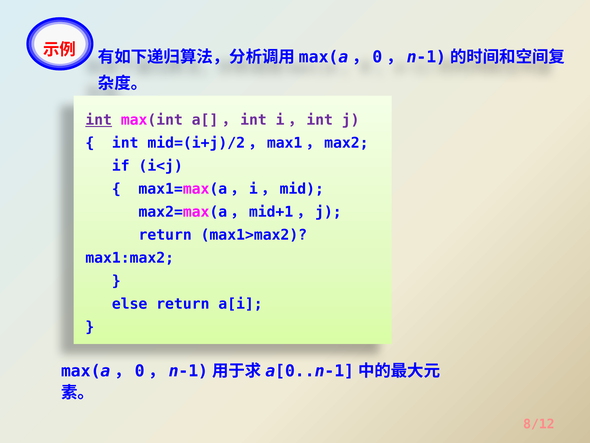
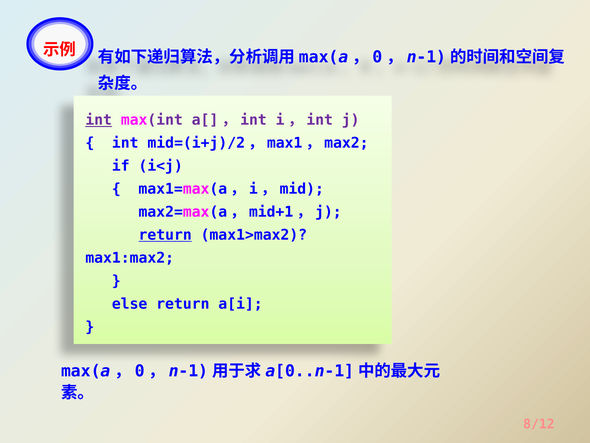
return at (165, 235) underline: none -> present
